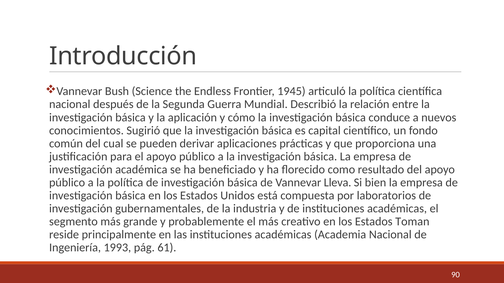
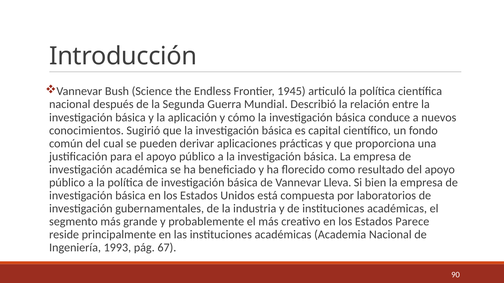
Toman: Toman -> Parece
61: 61 -> 67
